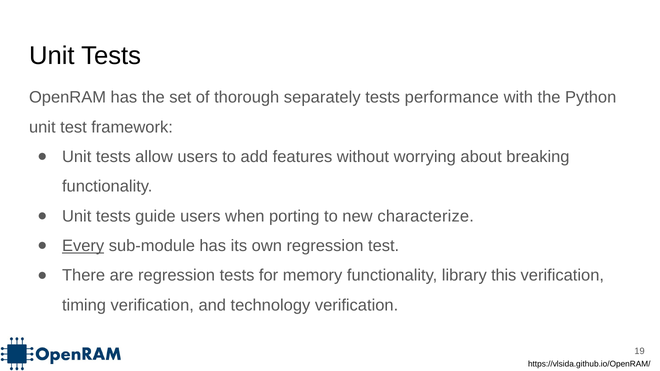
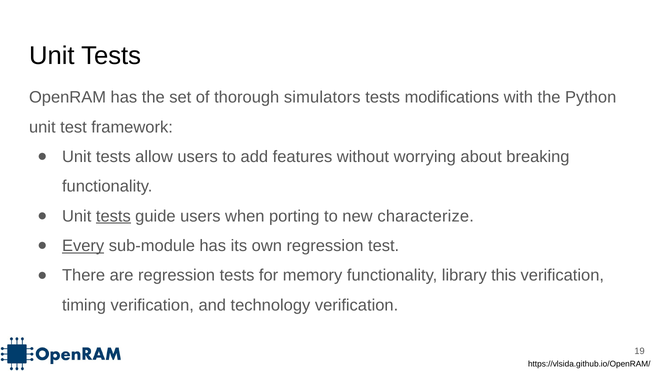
separately: separately -> simulators
performance: performance -> modifications
tests at (113, 216) underline: none -> present
